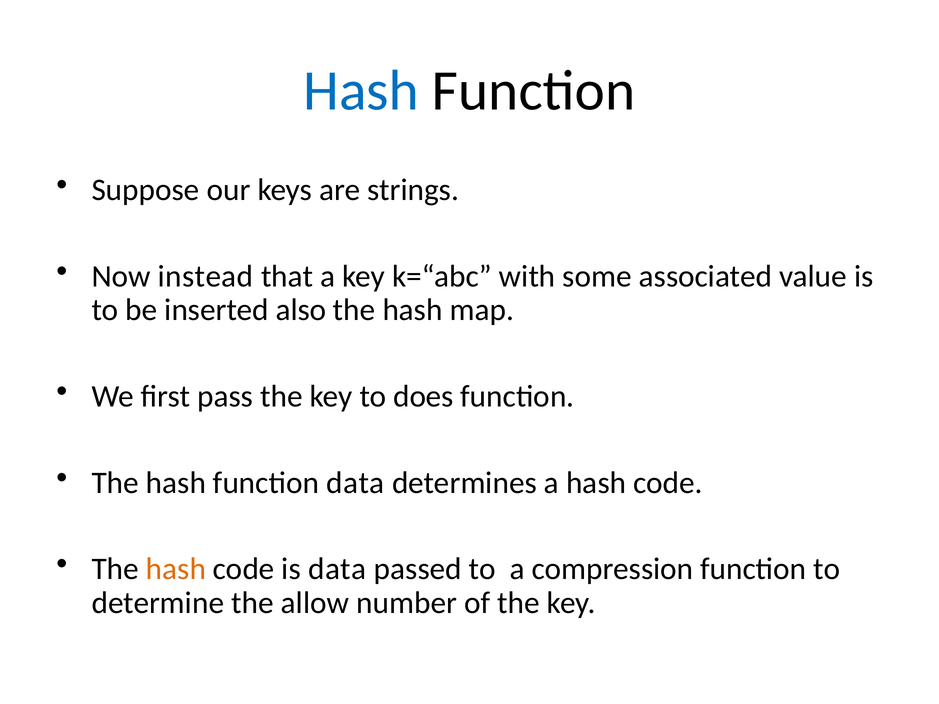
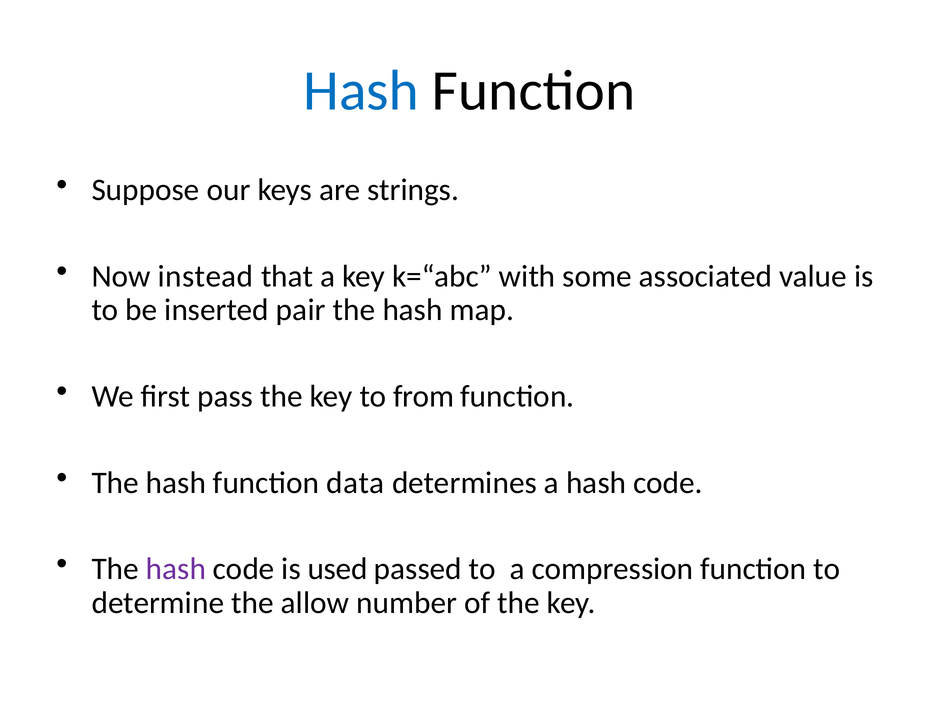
also: also -> pair
does: does -> from
hash at (176, 569) colour: orange -> purple
is data: data -> used
